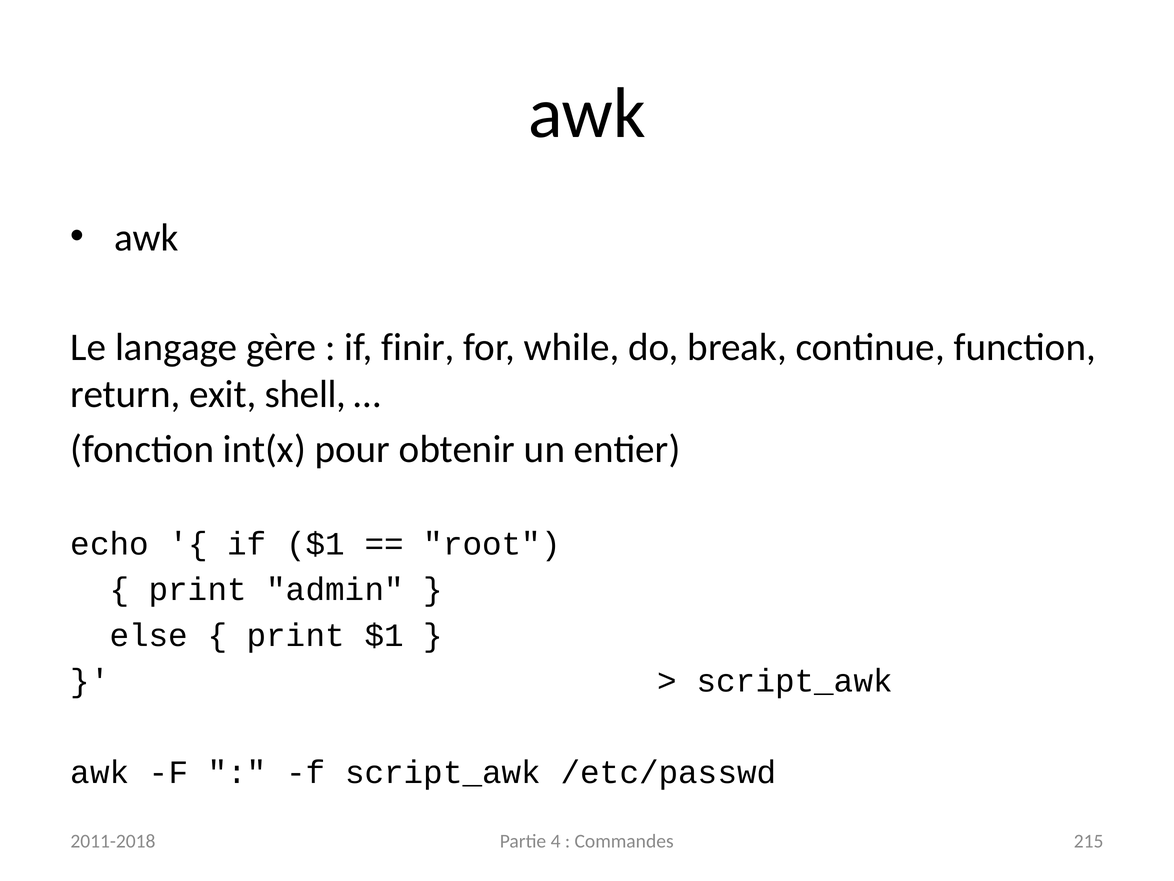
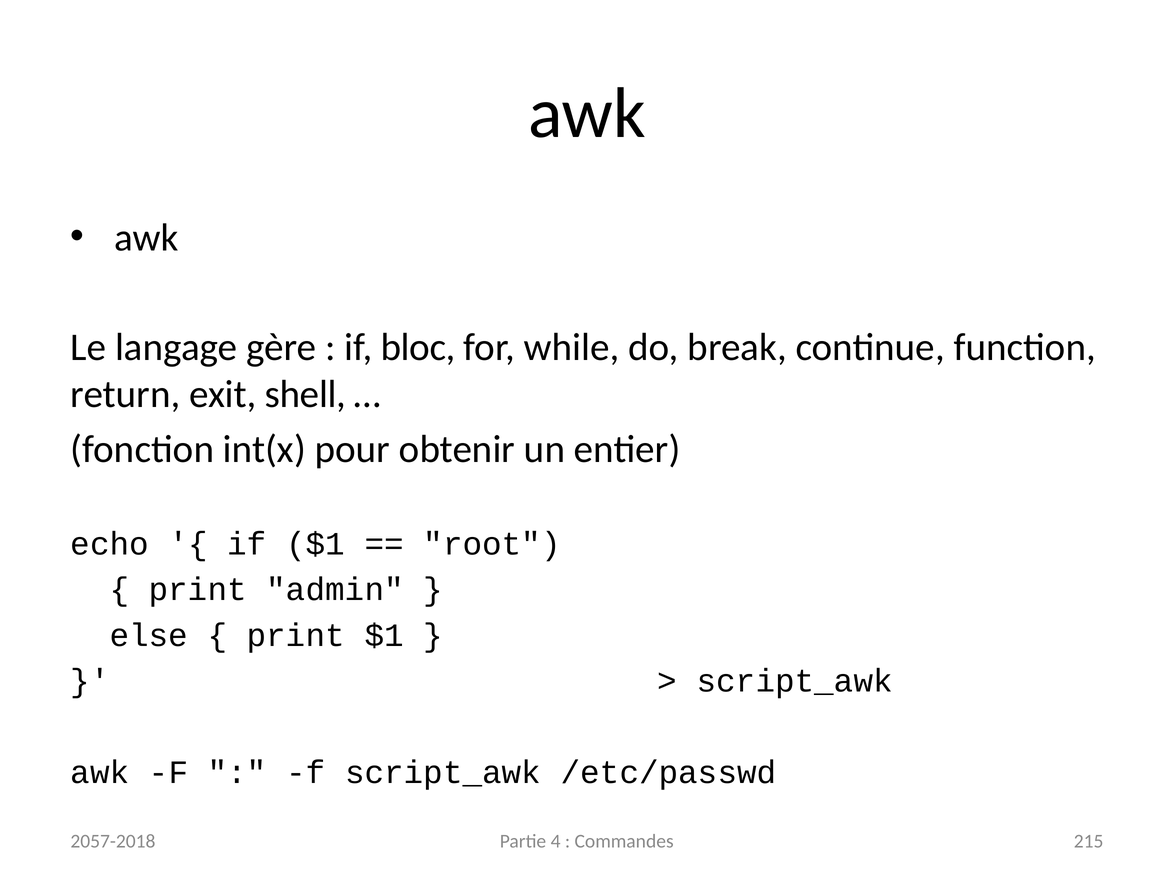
finir: finir -> bloc
2011-2018: 2011-2018 -> 2057-2018
